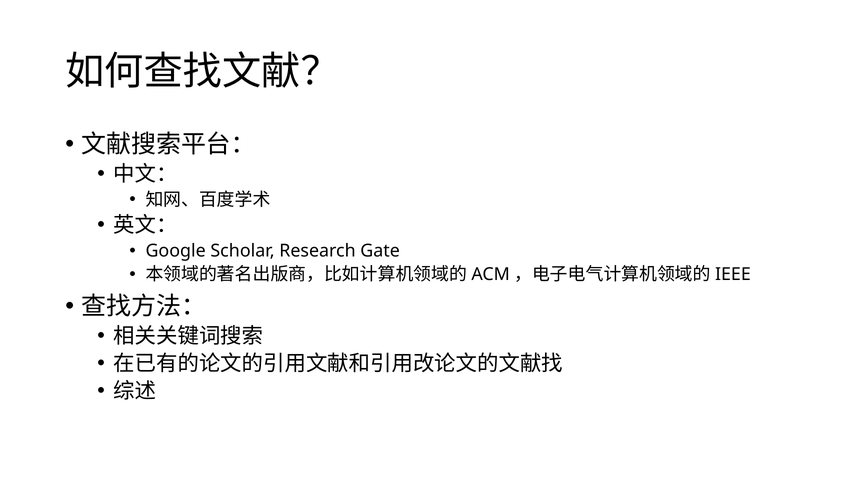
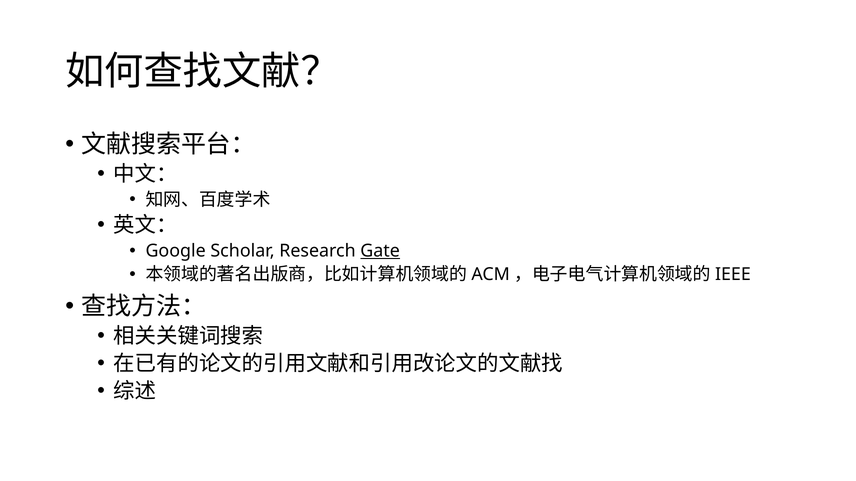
Gate underline: none -> present
